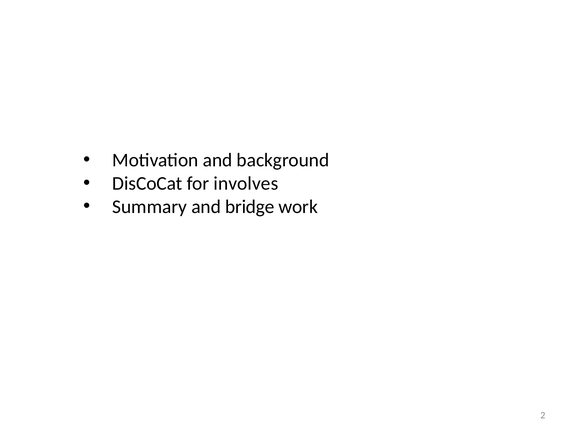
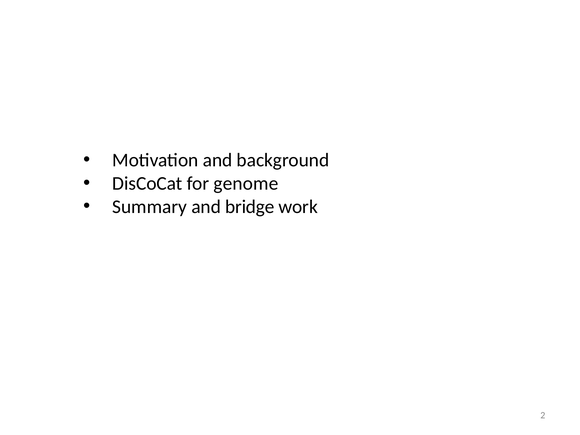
involves: involves -> genome
